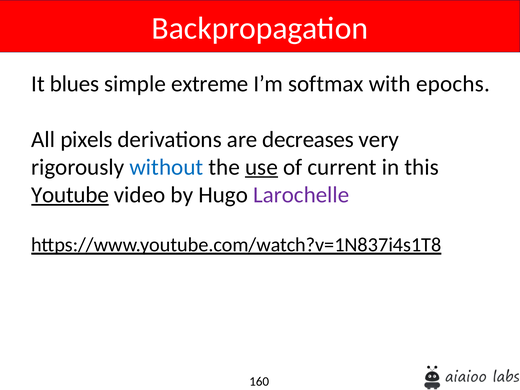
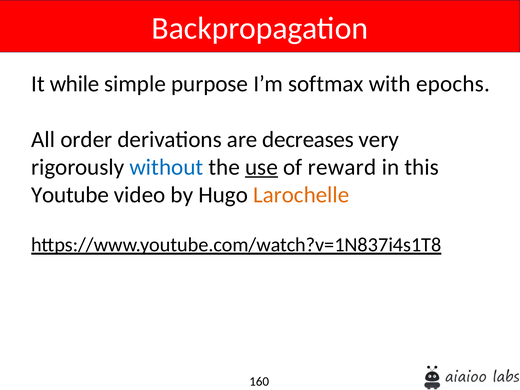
blues: blues -> while
extreme: extreme -> purpose
pixels: pixels -> order
current: current -> reward
Youtube underline: present -> none
Larochelle colour: purple -> orange
